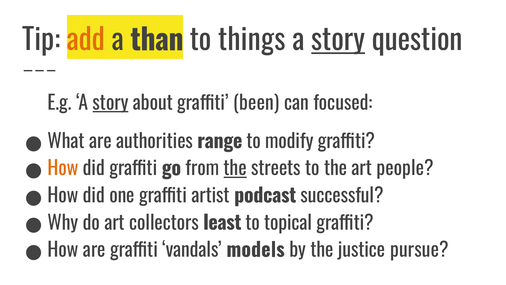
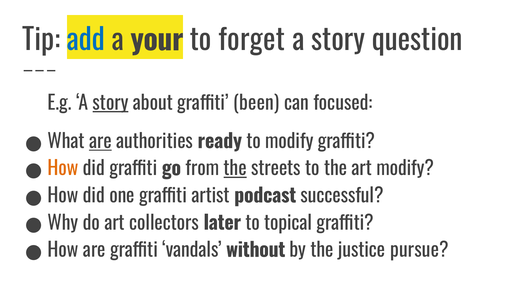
add colour: orange -> blue
than: than -> your
things: things -> forget
story at (338, 40) underline: present -> none
are at (100, 141) underline: none -> present
range: range -> ready
art people: people -> modify
least: least -> later
models: models -> without
